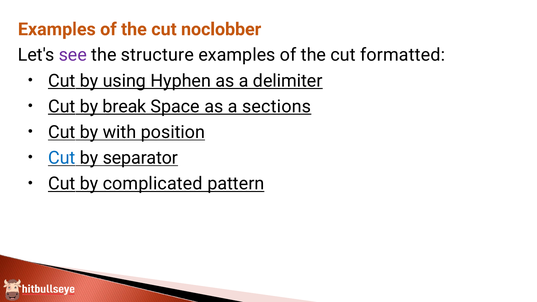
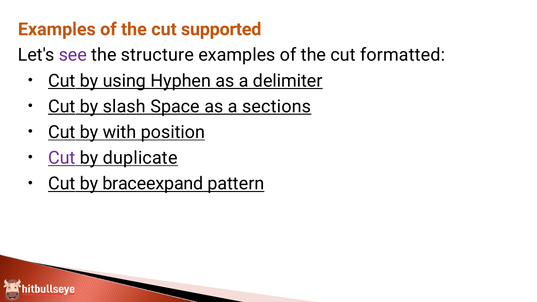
noclobber: noclobber -> supported
break: break -> slash
Cut at (62, 158) colour: blue -> purple
separator: separator -> duplicate
complicated: complicated -> braceexpand
